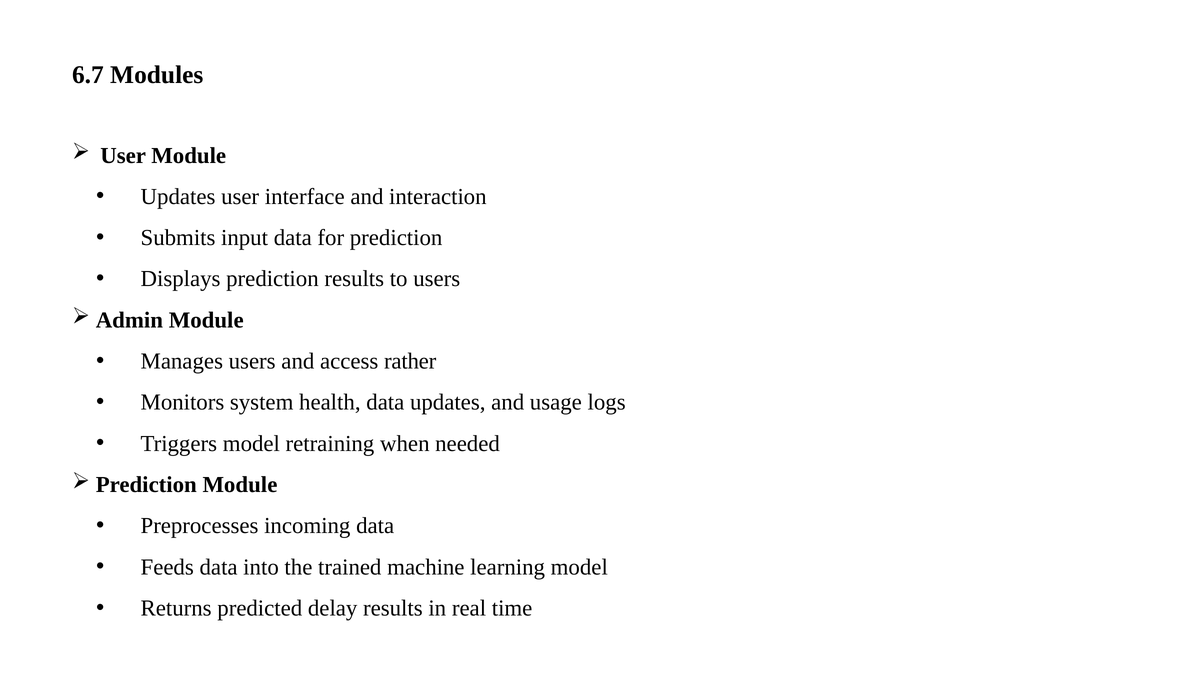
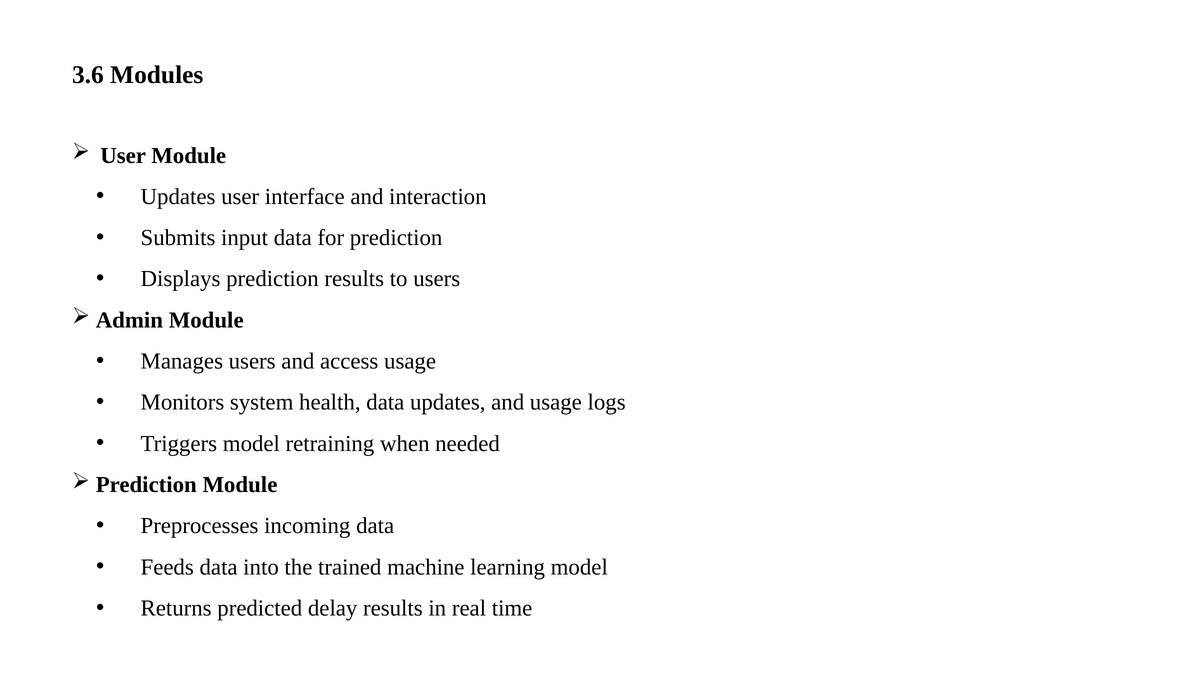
6.7: 6.7 -> 3.6
access rather: rather -> usage
